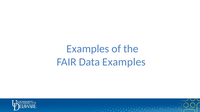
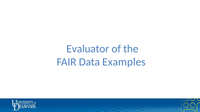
Examples at (88, 49): Examples -> Evaluator
